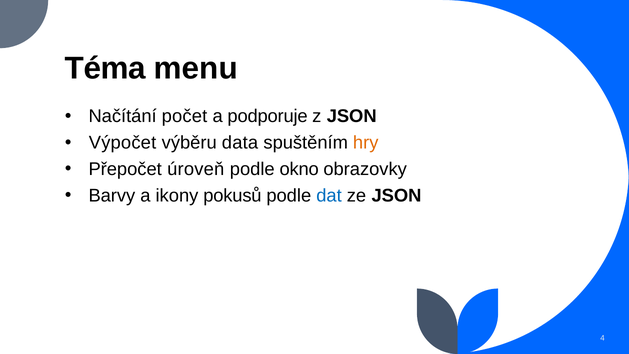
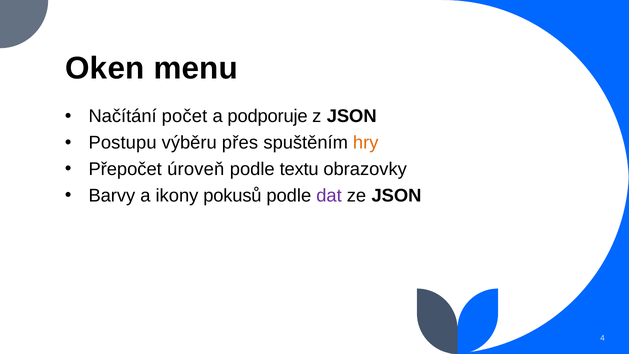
Téma: Téma -> Oken
Výpočet: Výpočet -> Postupu
data: data -> přes
okno: okno -> textu
dat colour: blue -> purple
